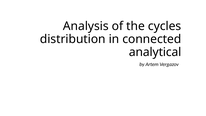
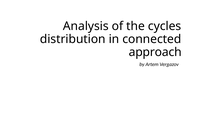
analytical: analytical -> approach
